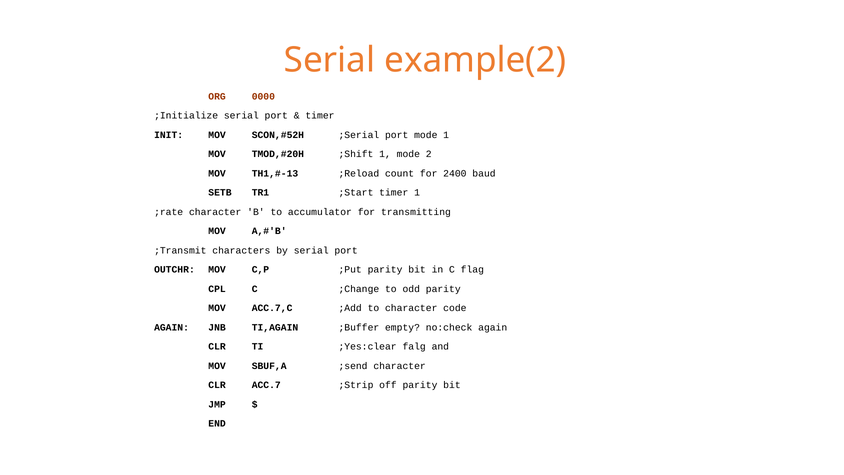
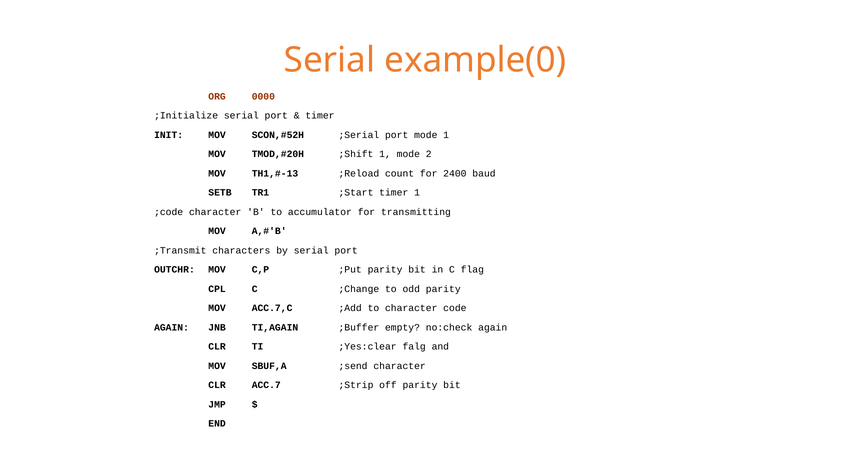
example(2: example(2 -> example(0
;rate: ;rate -> ;code
